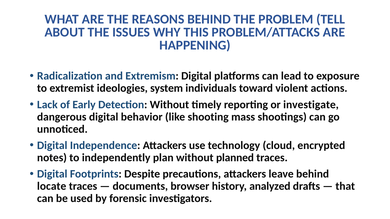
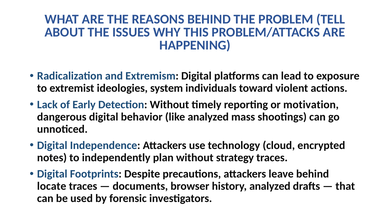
investigate: investigate -> motivation
like shooting: shooting -> analyzed
planned: planned -> strategy
